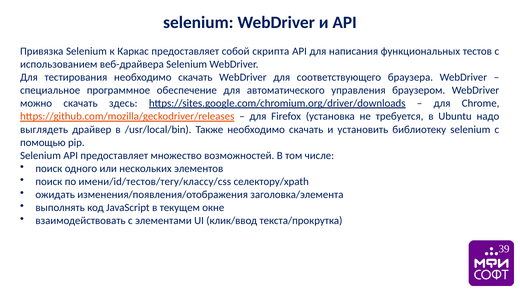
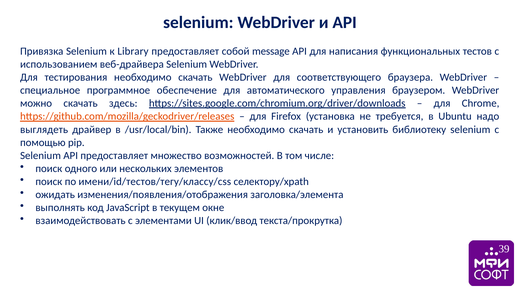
Каркас: Каркас -> Library
скрипта: скрипта -> message
